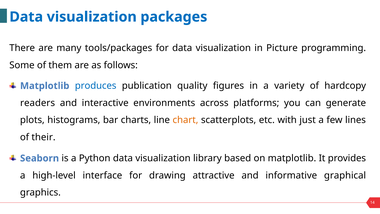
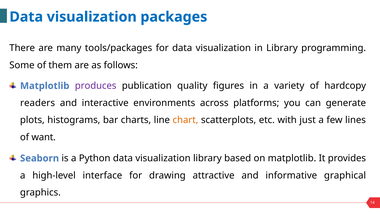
in Picture: Picture -> Library
produces colour: blue -> purple
their: their -> want
